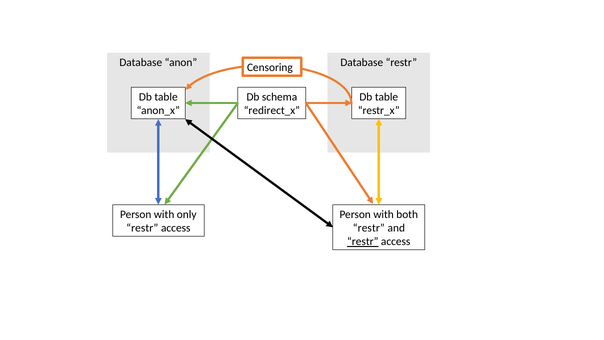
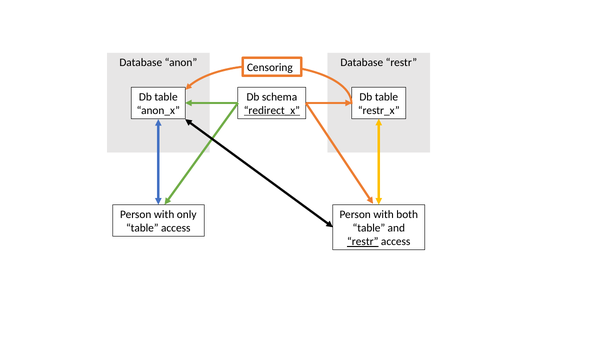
redirect_x underline: none -> present
restr at (142, 228): restr -> table
restr at (369, 228): restr -> table
